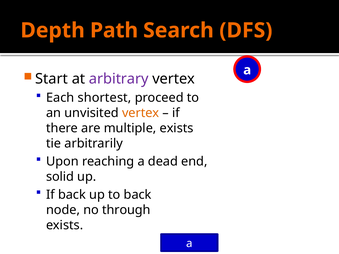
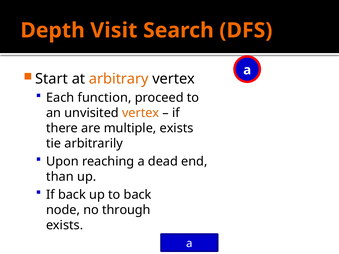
Path: Path -> Visit
arbitrary colour: purple -> orange
shortest: shortest -> function
solid: solid -> than
